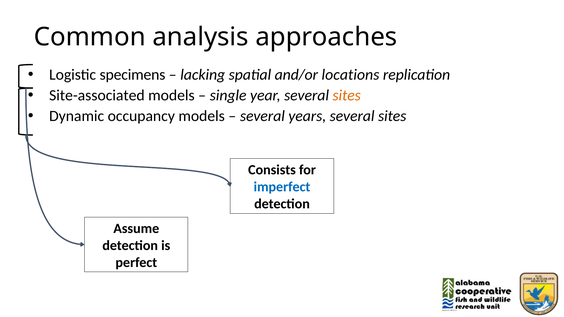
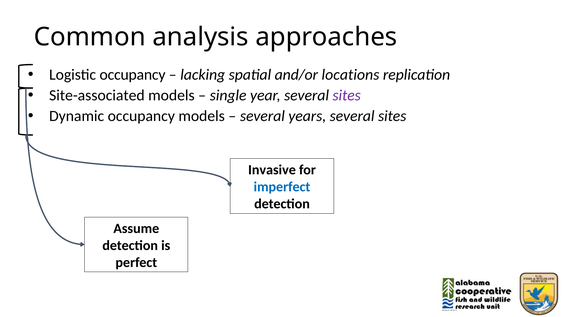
Logistic specimens: specimens -> occupancy
sites at (347, 95) colour: orange -> purple
Consists: Consists -> Invasive
